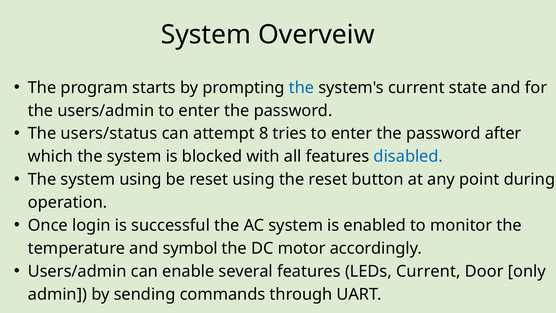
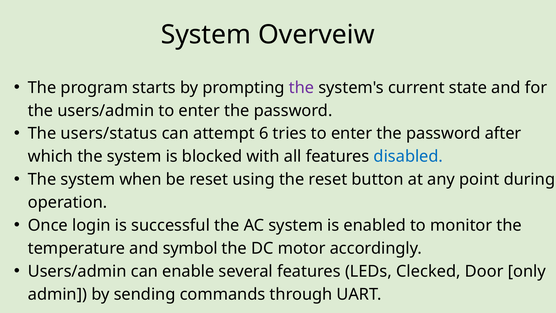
the at (302, 88) colour: blue -> purple
8: 8 -> 6
system using: using -> when
LEDs Current: Current -> Clecked
